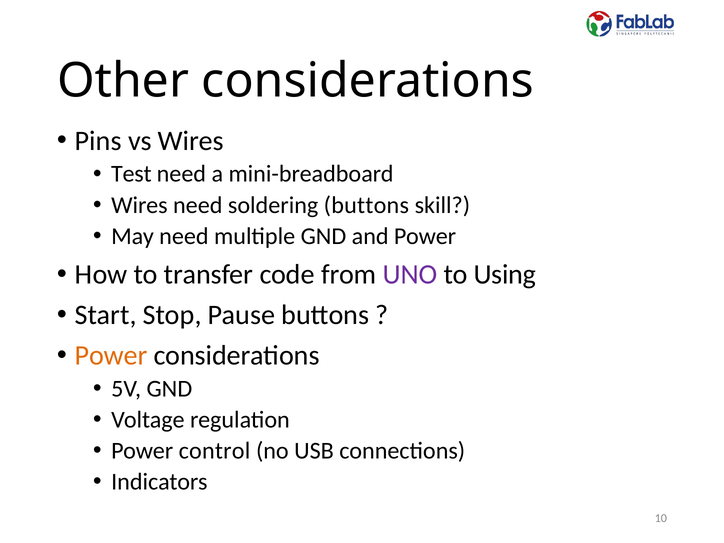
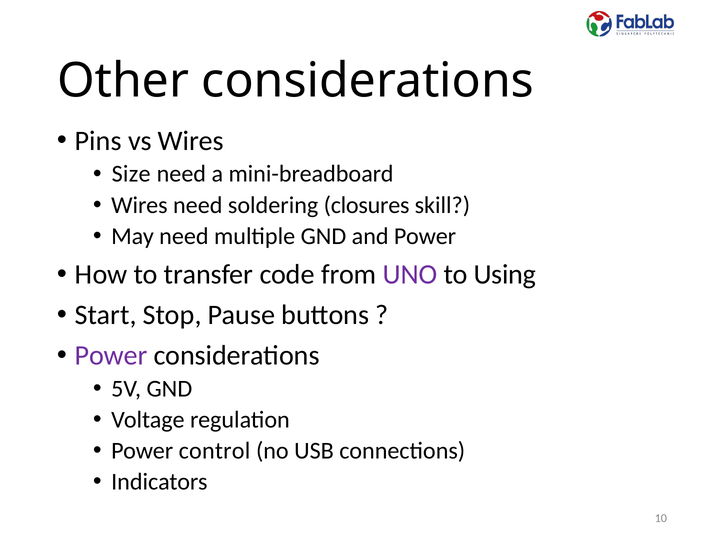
Test: Test -> Size
soldering buttons: buttons -> closures
Power at (111, 355) colour: orange -> purple
